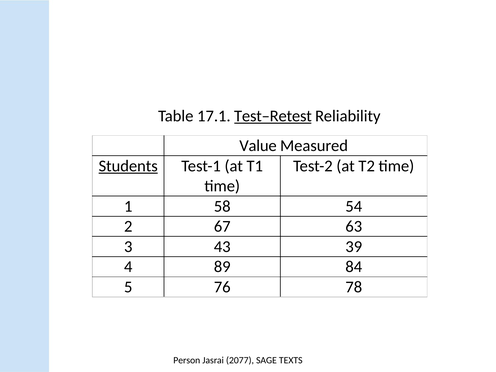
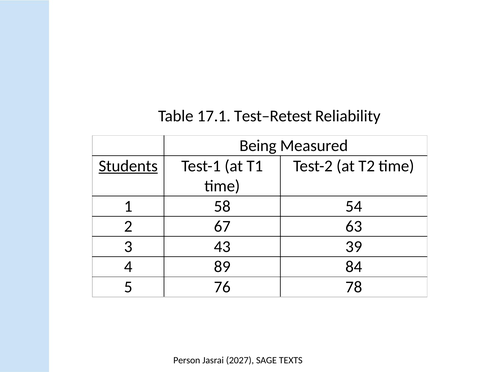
Test–Retest underline: present -> none
Value: Value -> Being
2077: 2077 -> 2027
